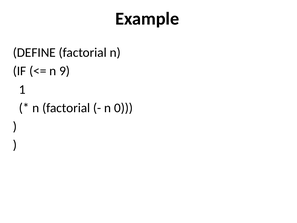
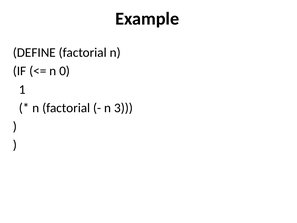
9: 9 -> 0
0: 0 -> 3
